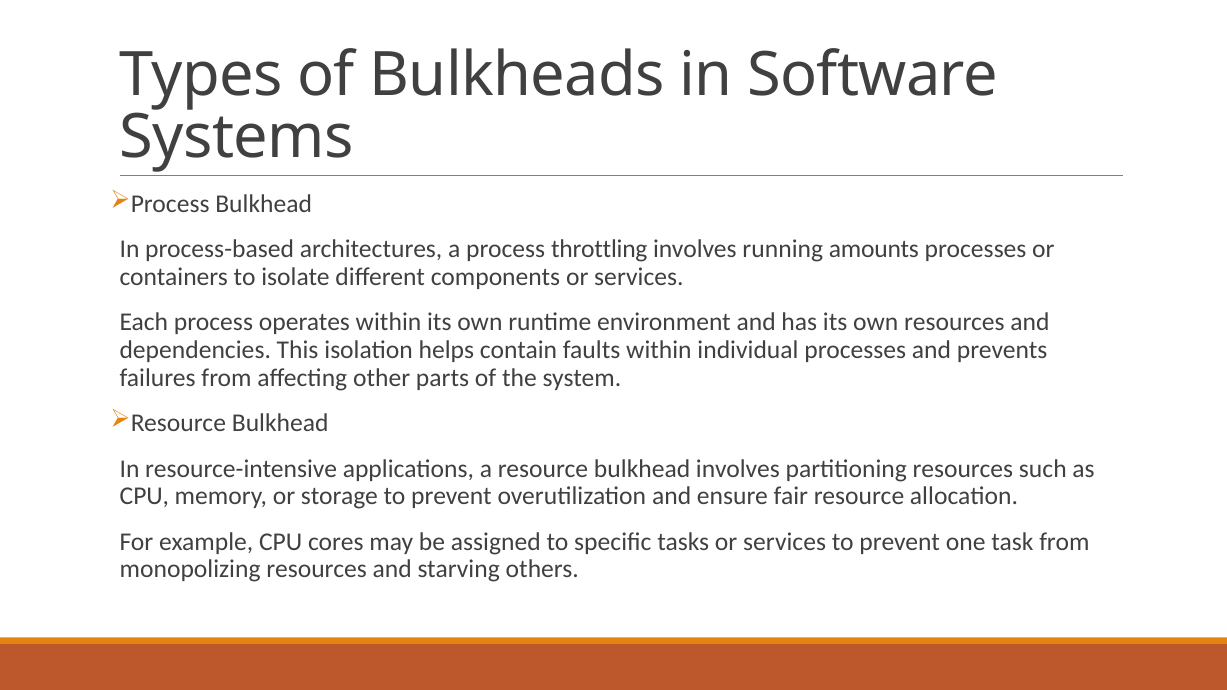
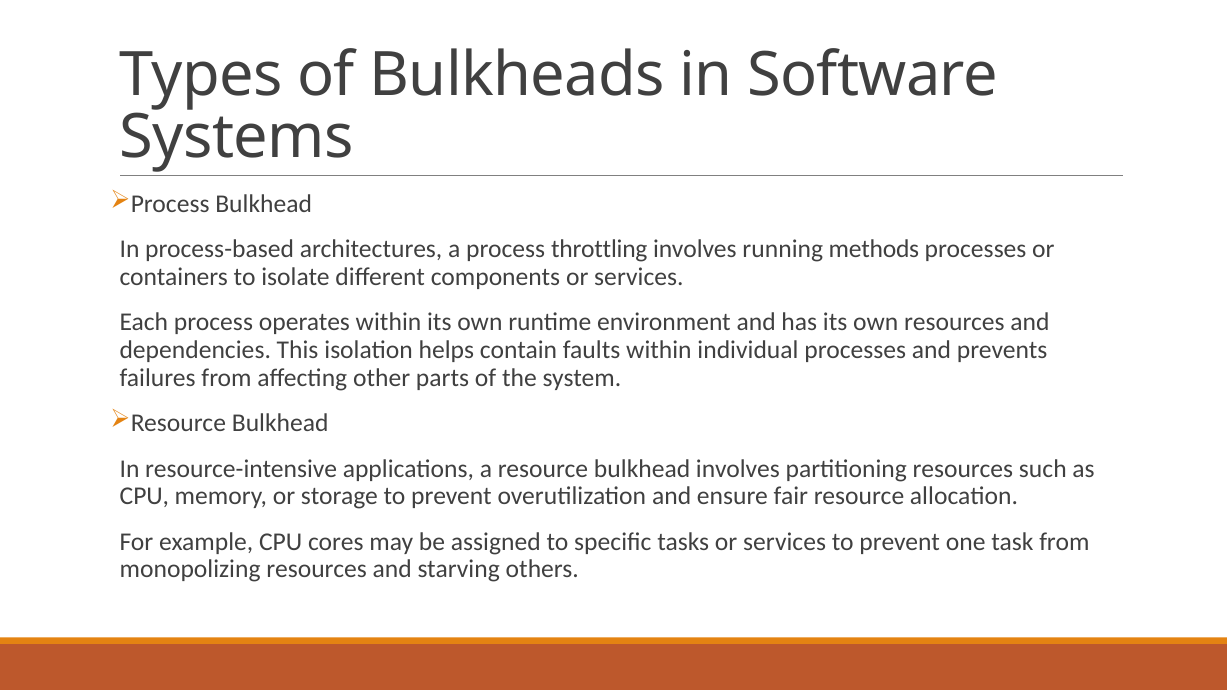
amounts: amounts -> methods
